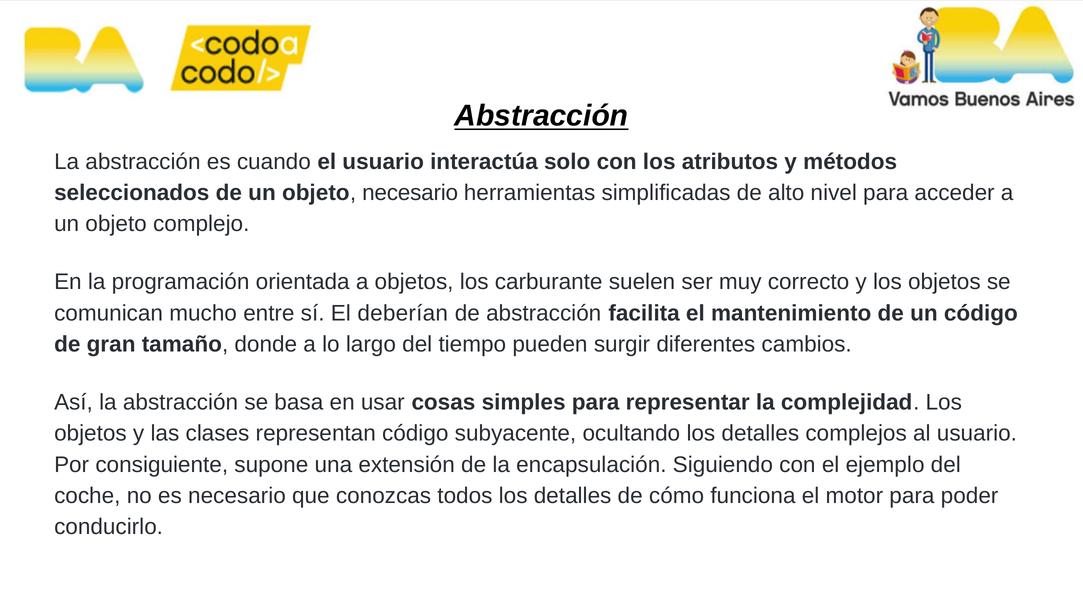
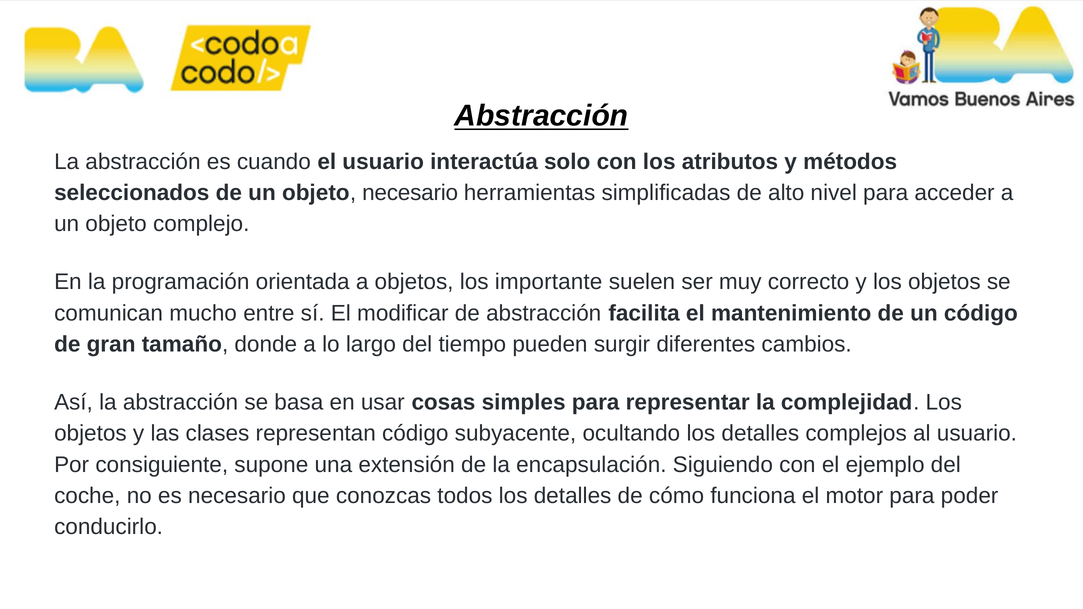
carburante: carburante -> importante
deberían: deberían -> modificar
